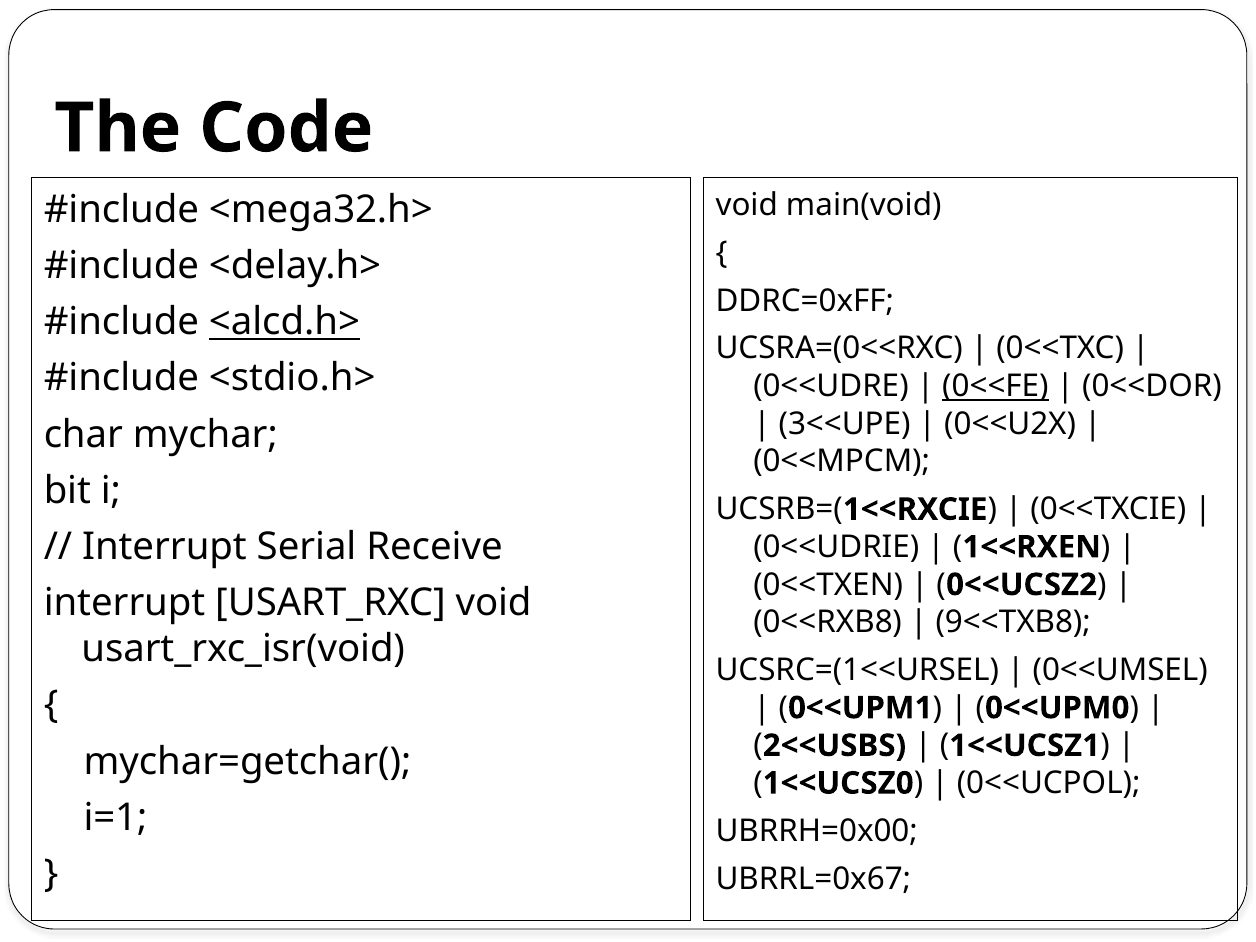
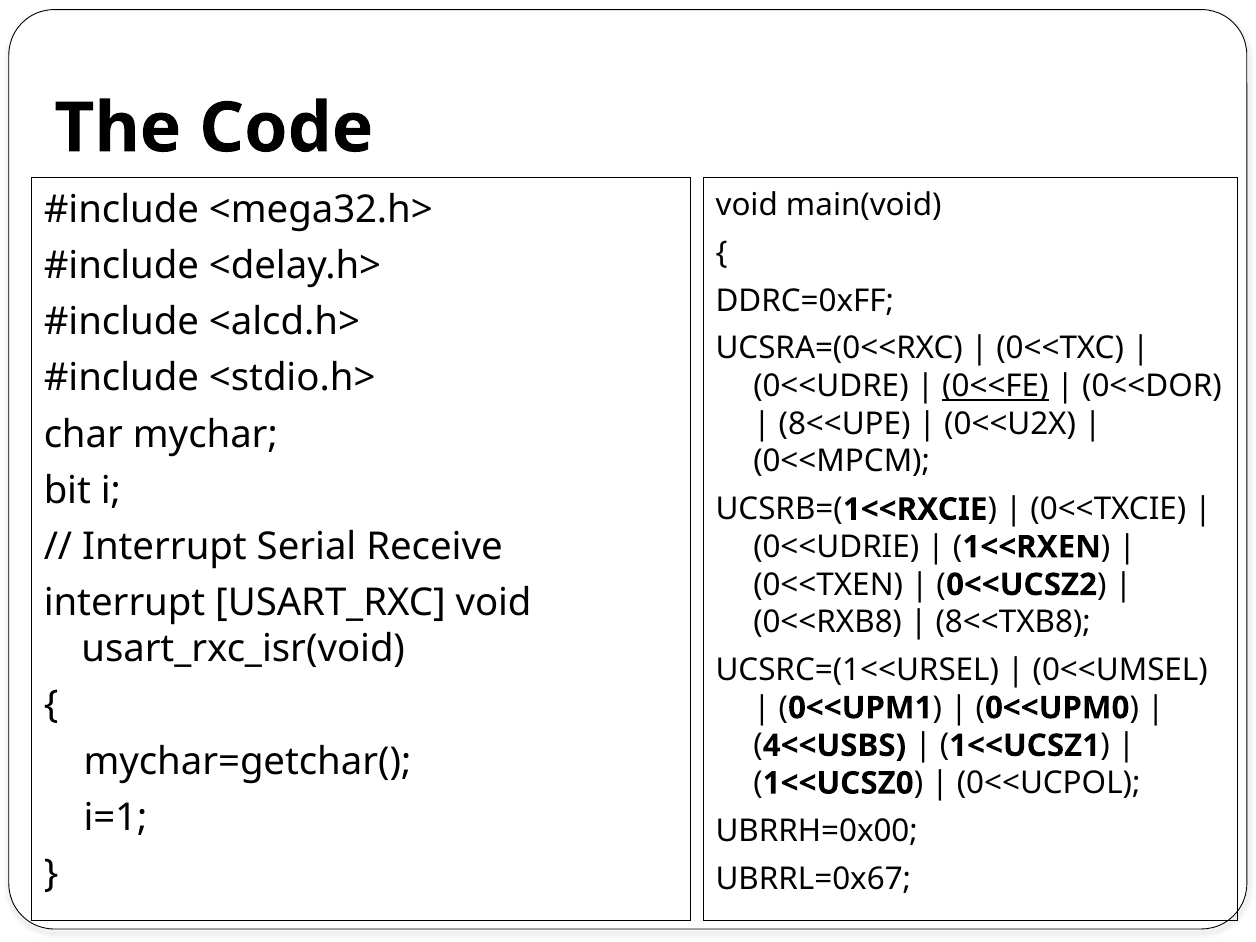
<alcd.h> underline: present -> none
3<<UPE: 3<<UPE -> 8<<UPE
9<<TXB8: 9<<TXB8 -> 8<<TXB8
2<<USBS: 2<<USBS -> 4<<USBS
